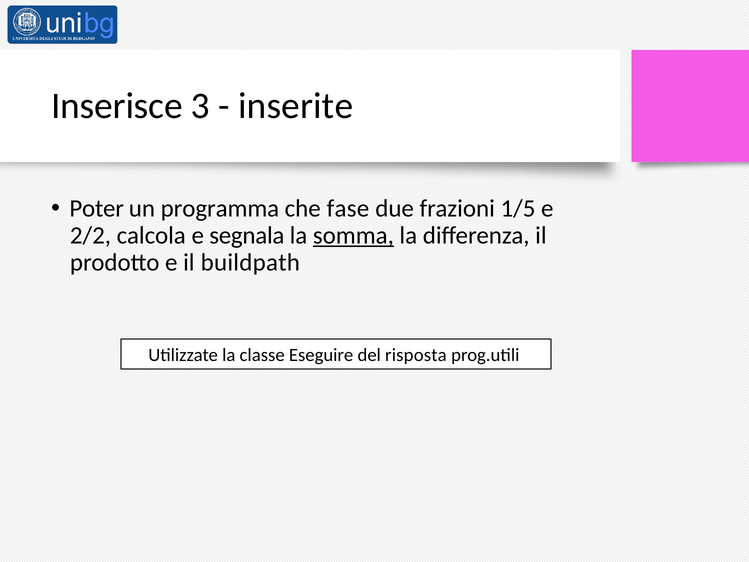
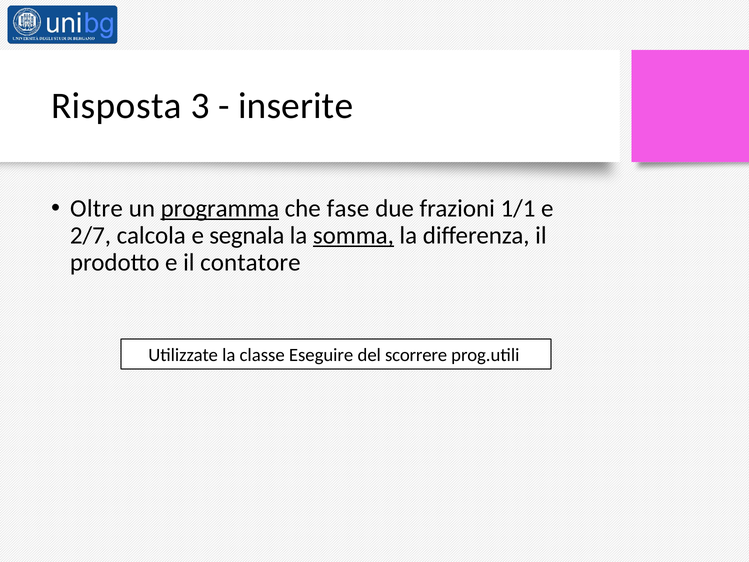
Inserisce: Inserisce -> Risposta
Poter: Poter -> Oltre
programma underline: none -> present
1/5: 1/5 -> 1/1
2/2: 2/2 -> 2/7
buildpath: buildpath -> contatore
risposta: risposta -> scorrere
